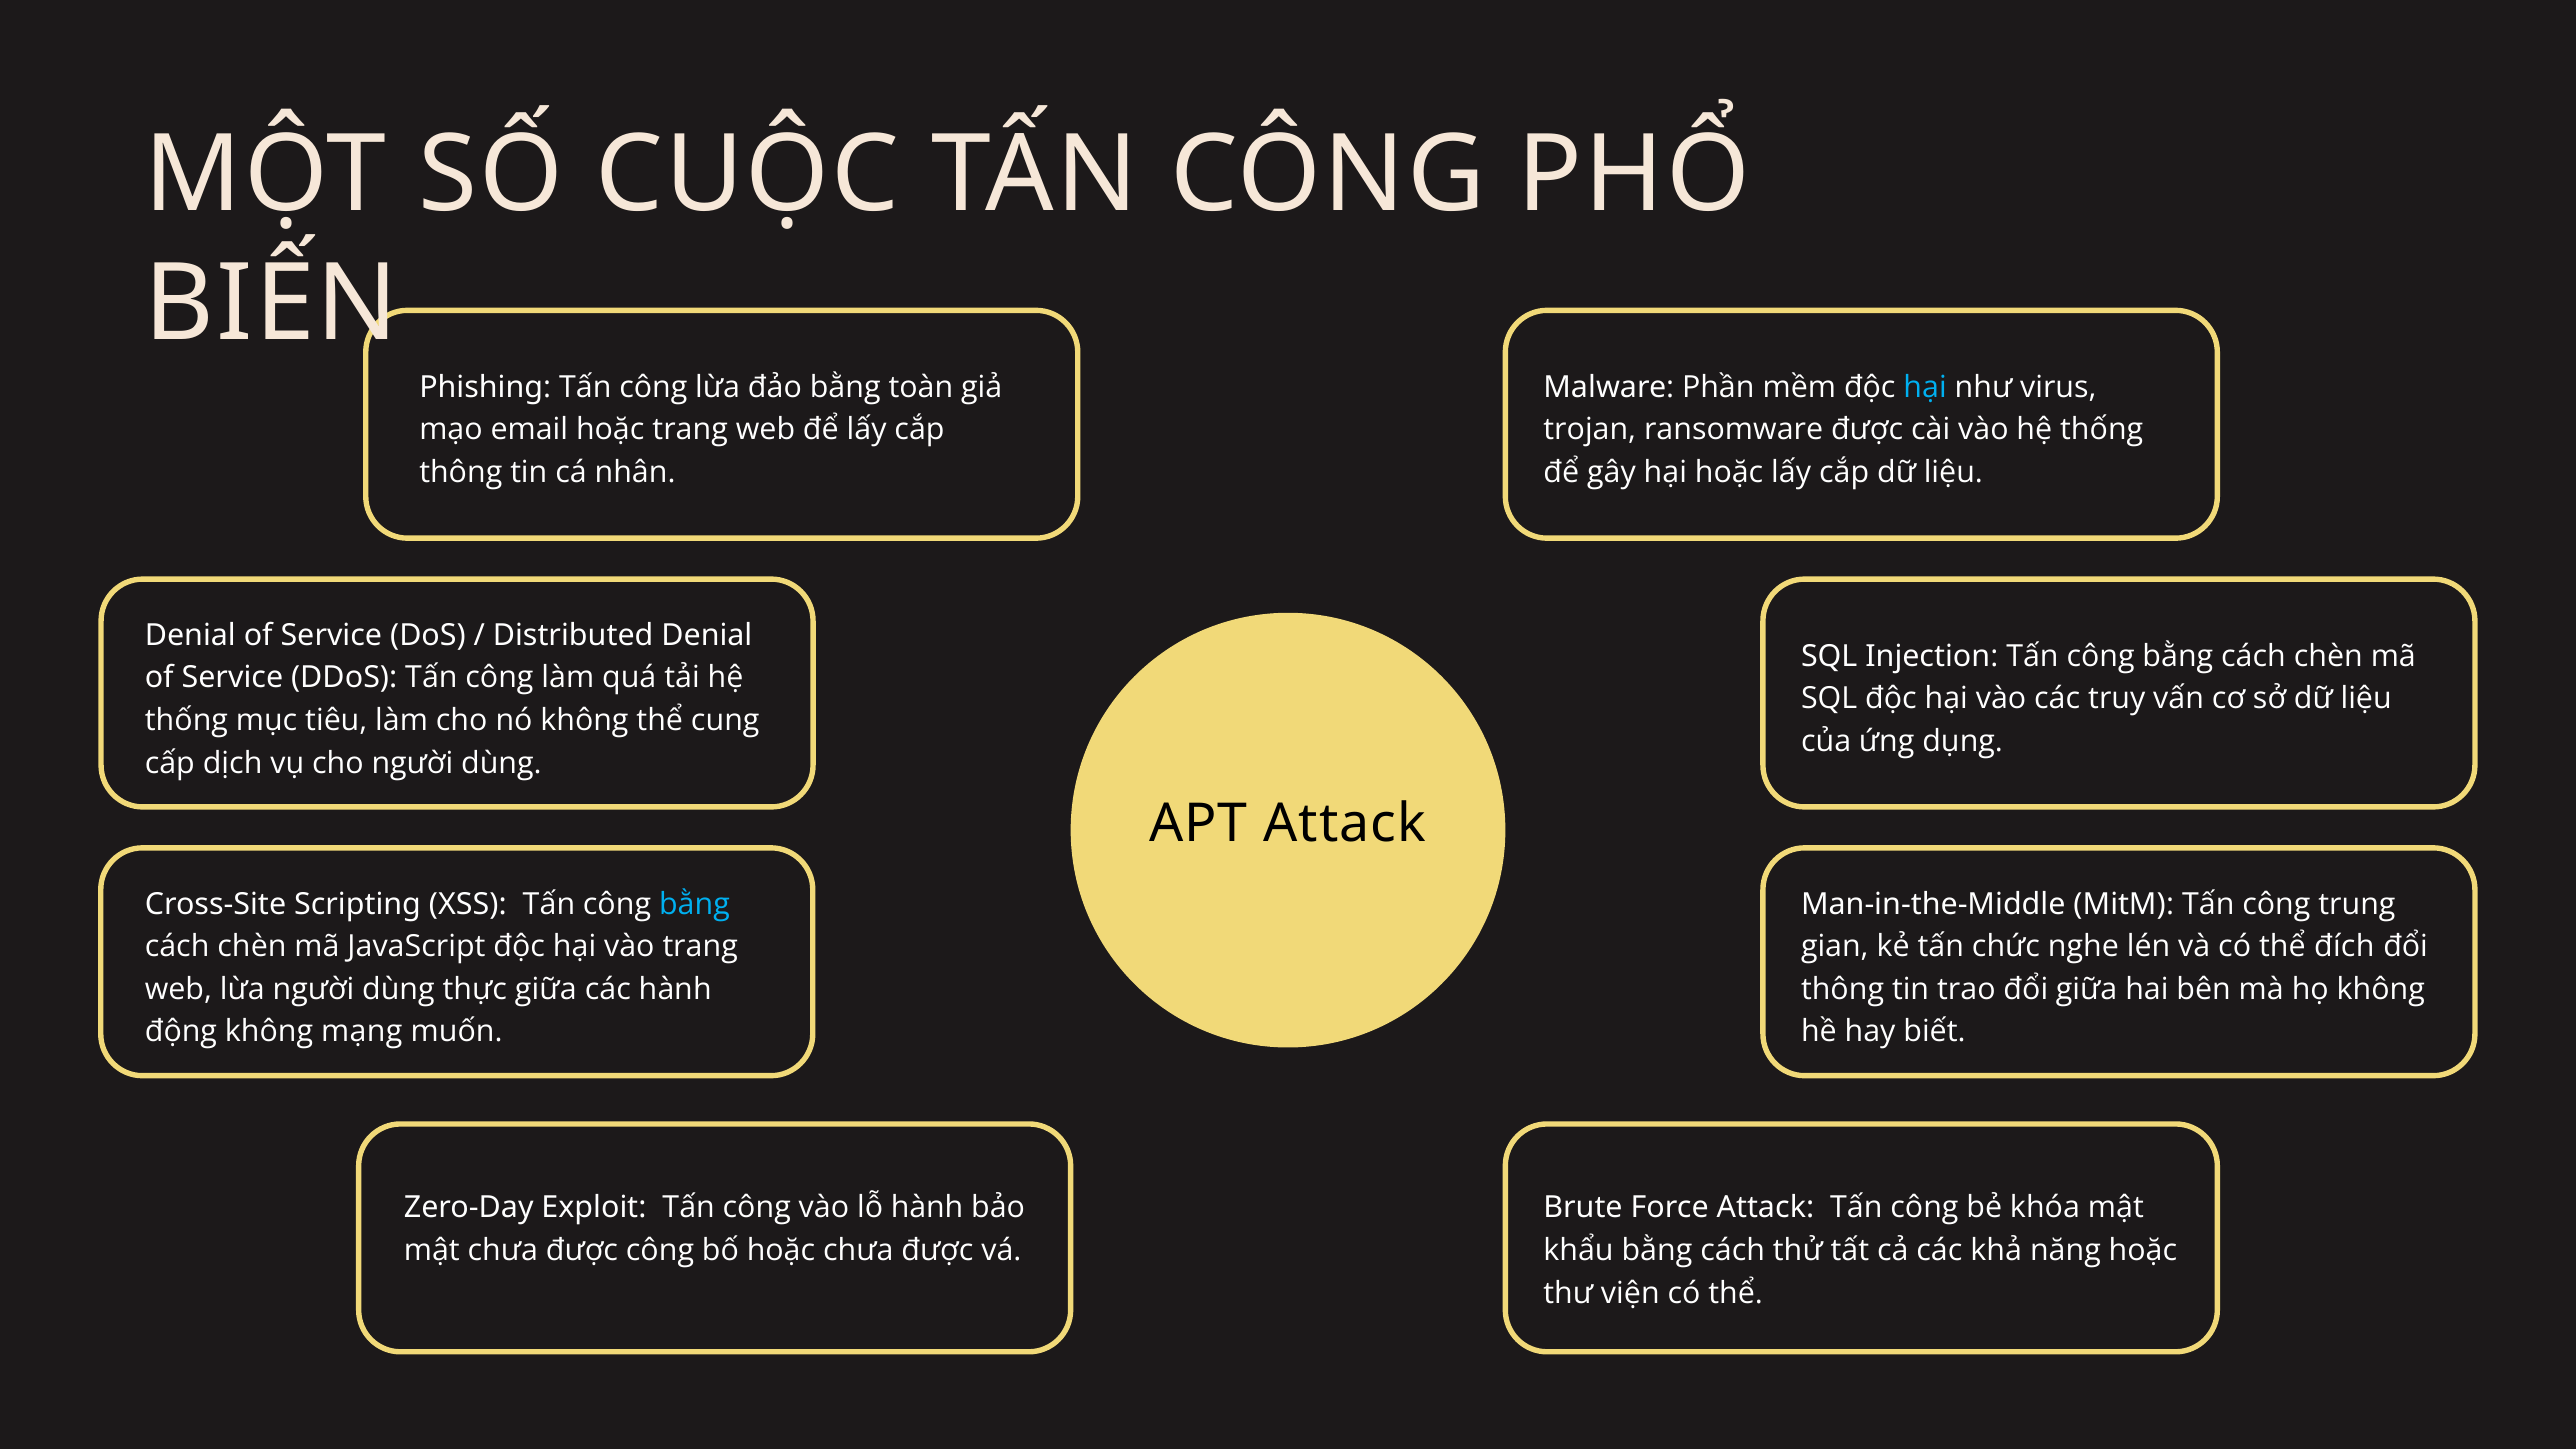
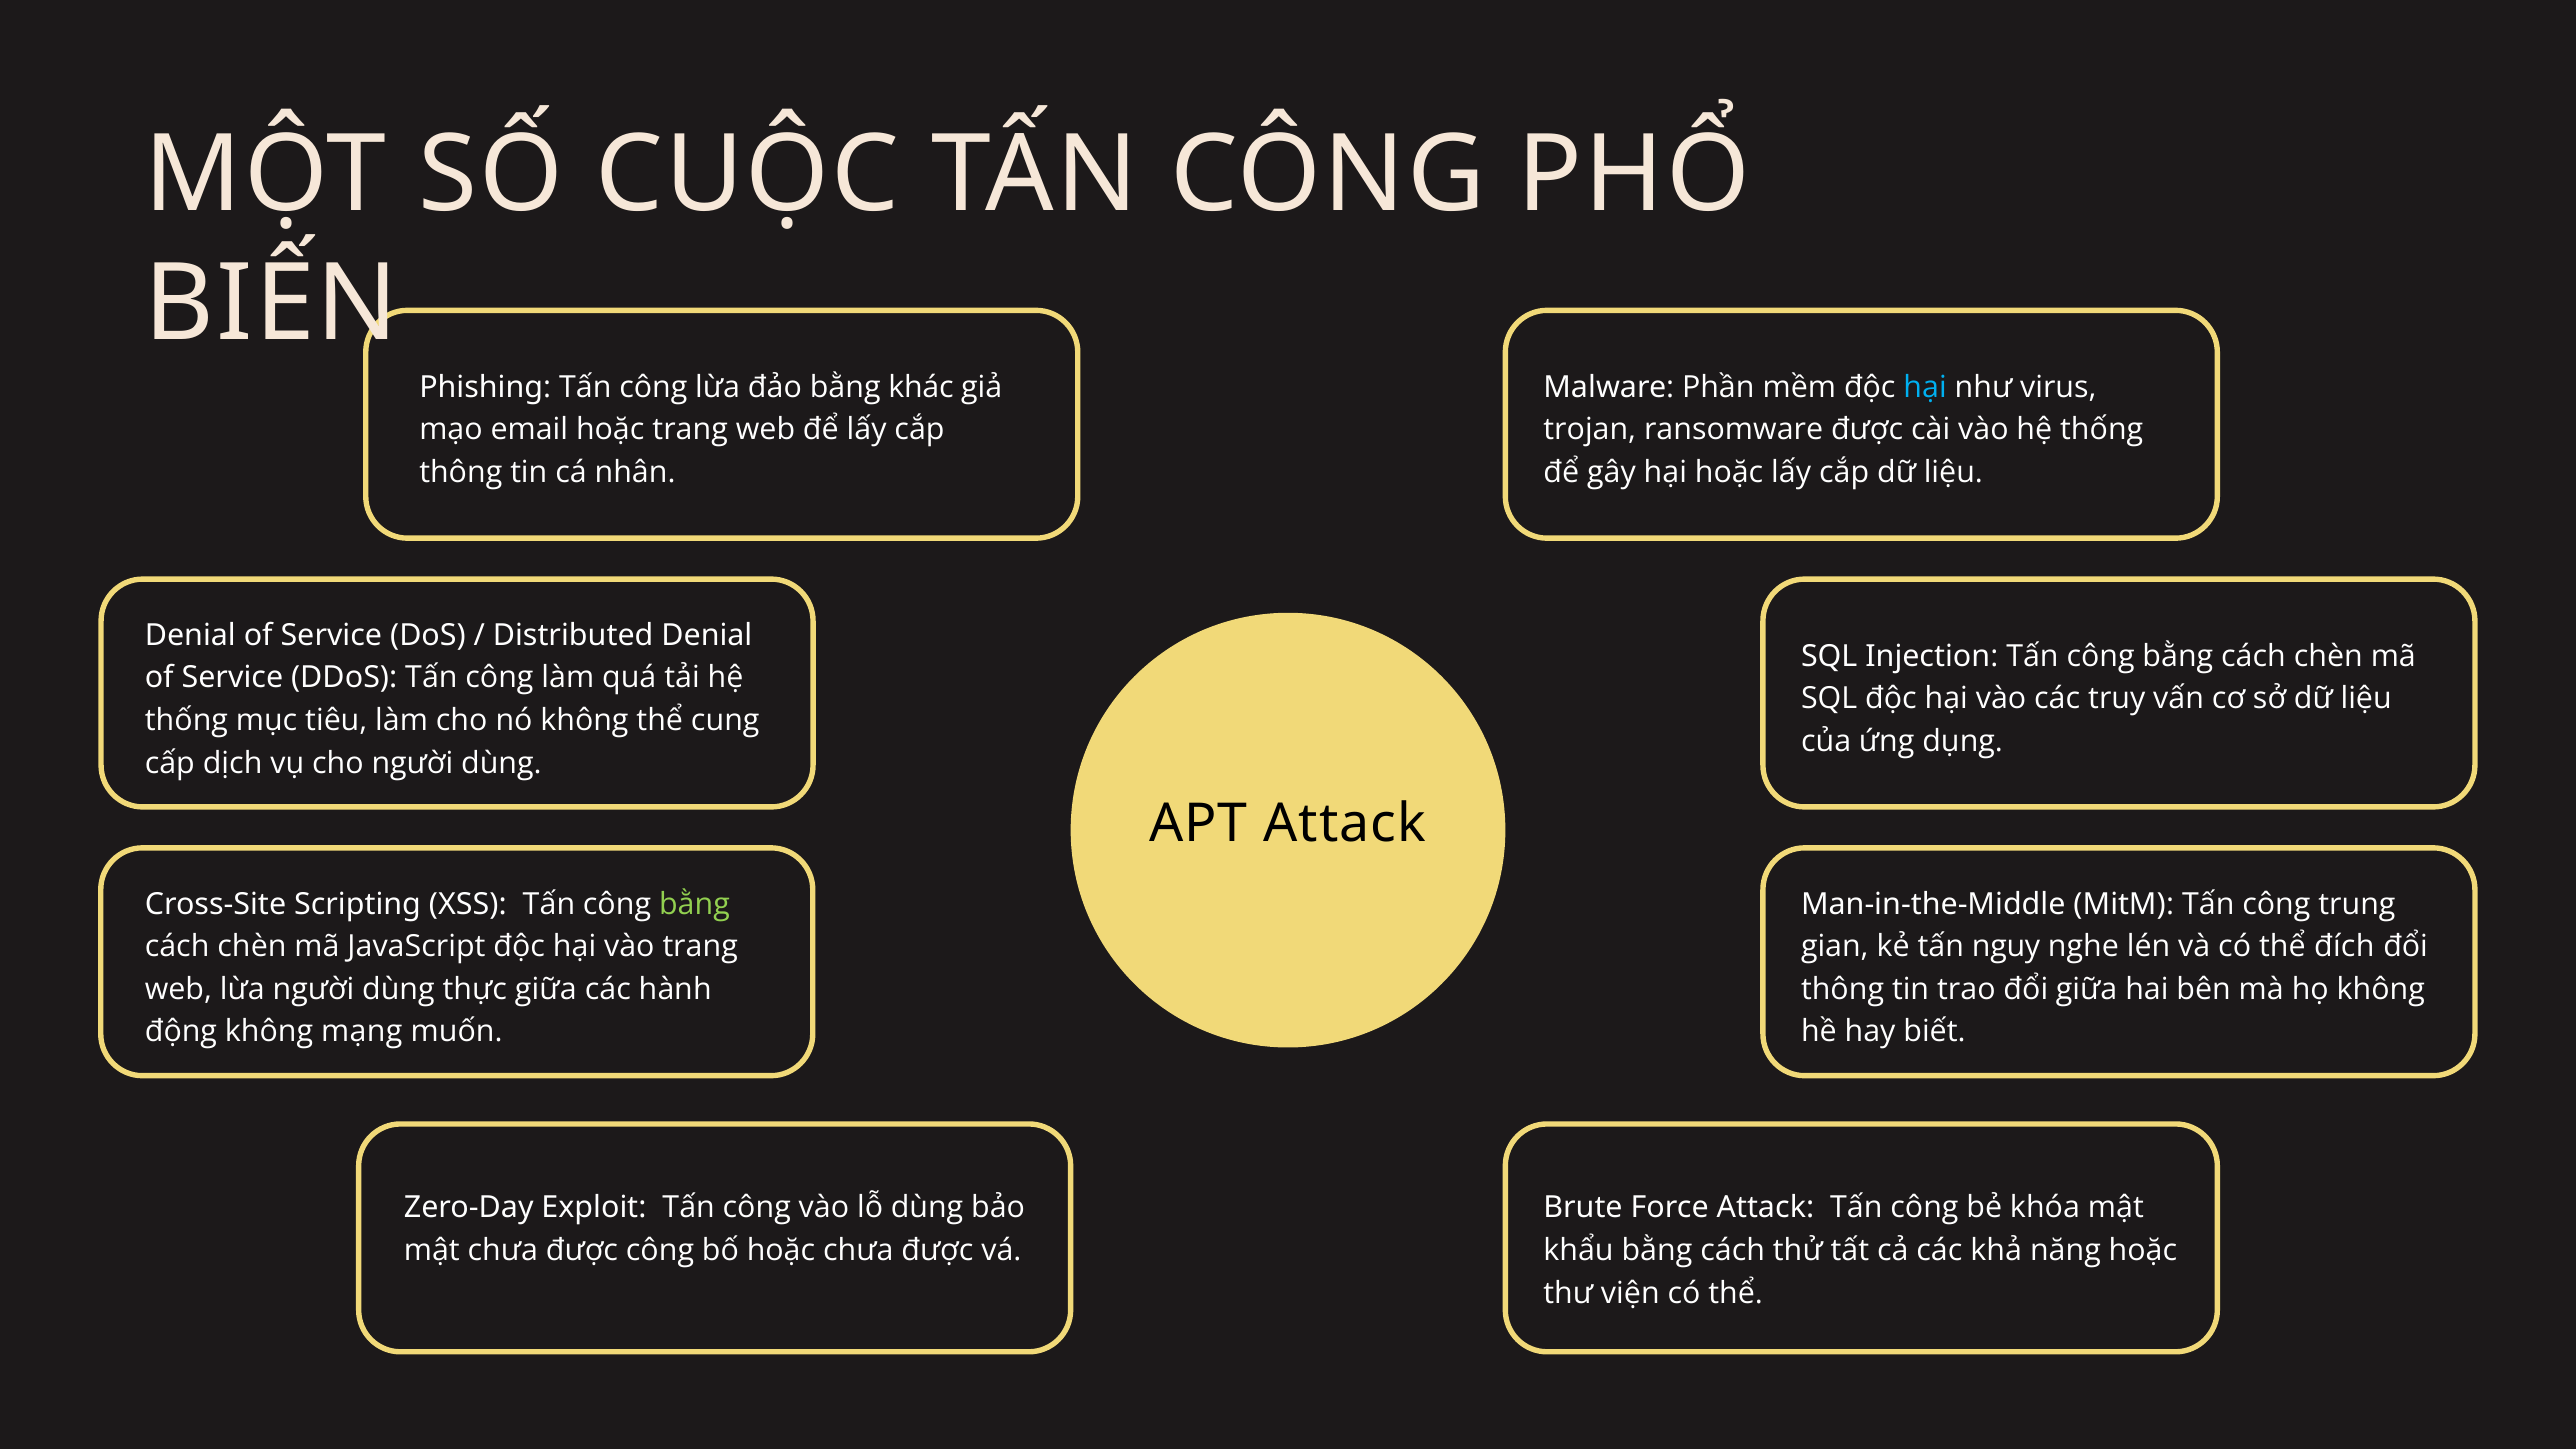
toàn: toàn -> khác
bằng at (694, 904) colour: light blue -> light green
chức: chức -> nguy
lỗ hành: hành -> dùng
